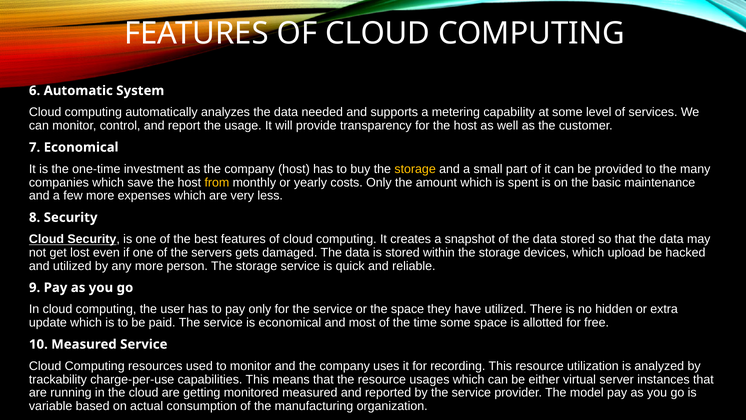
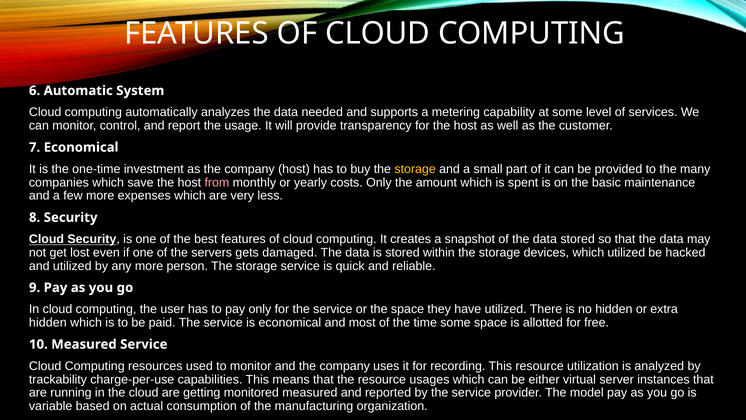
from colour: yellow -> pink
which upload: upload -> utilized
update at (48, 322): update -> hidden
